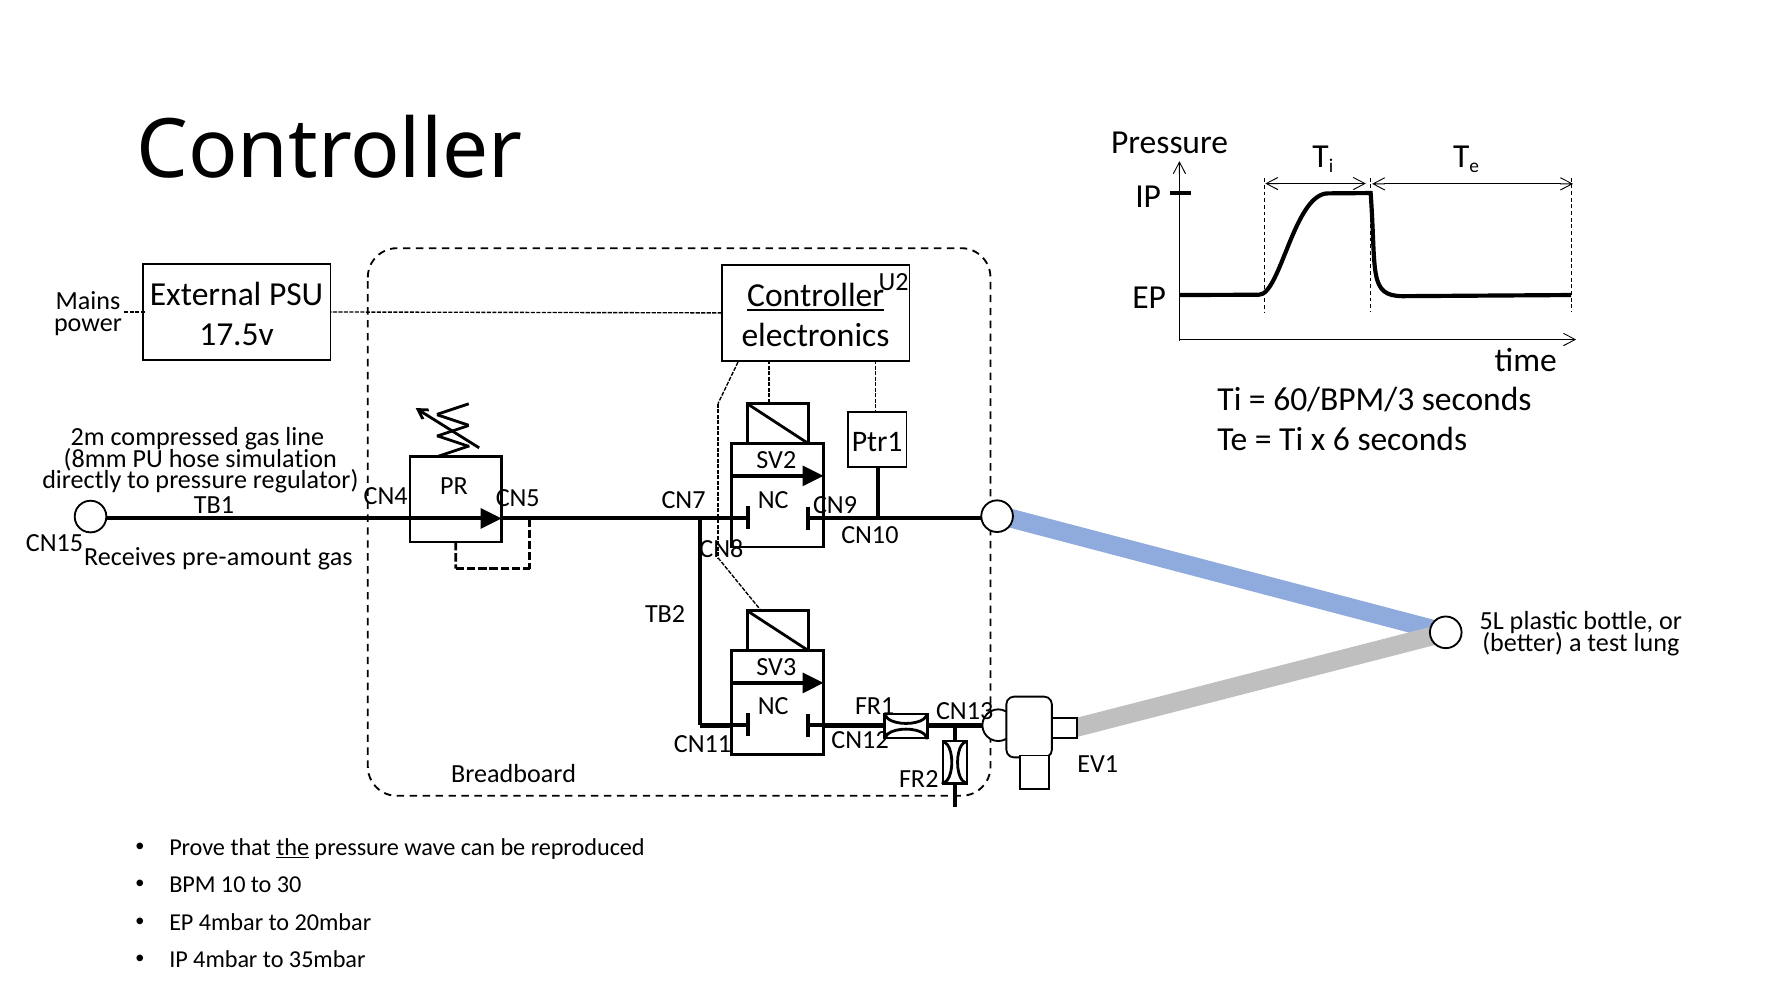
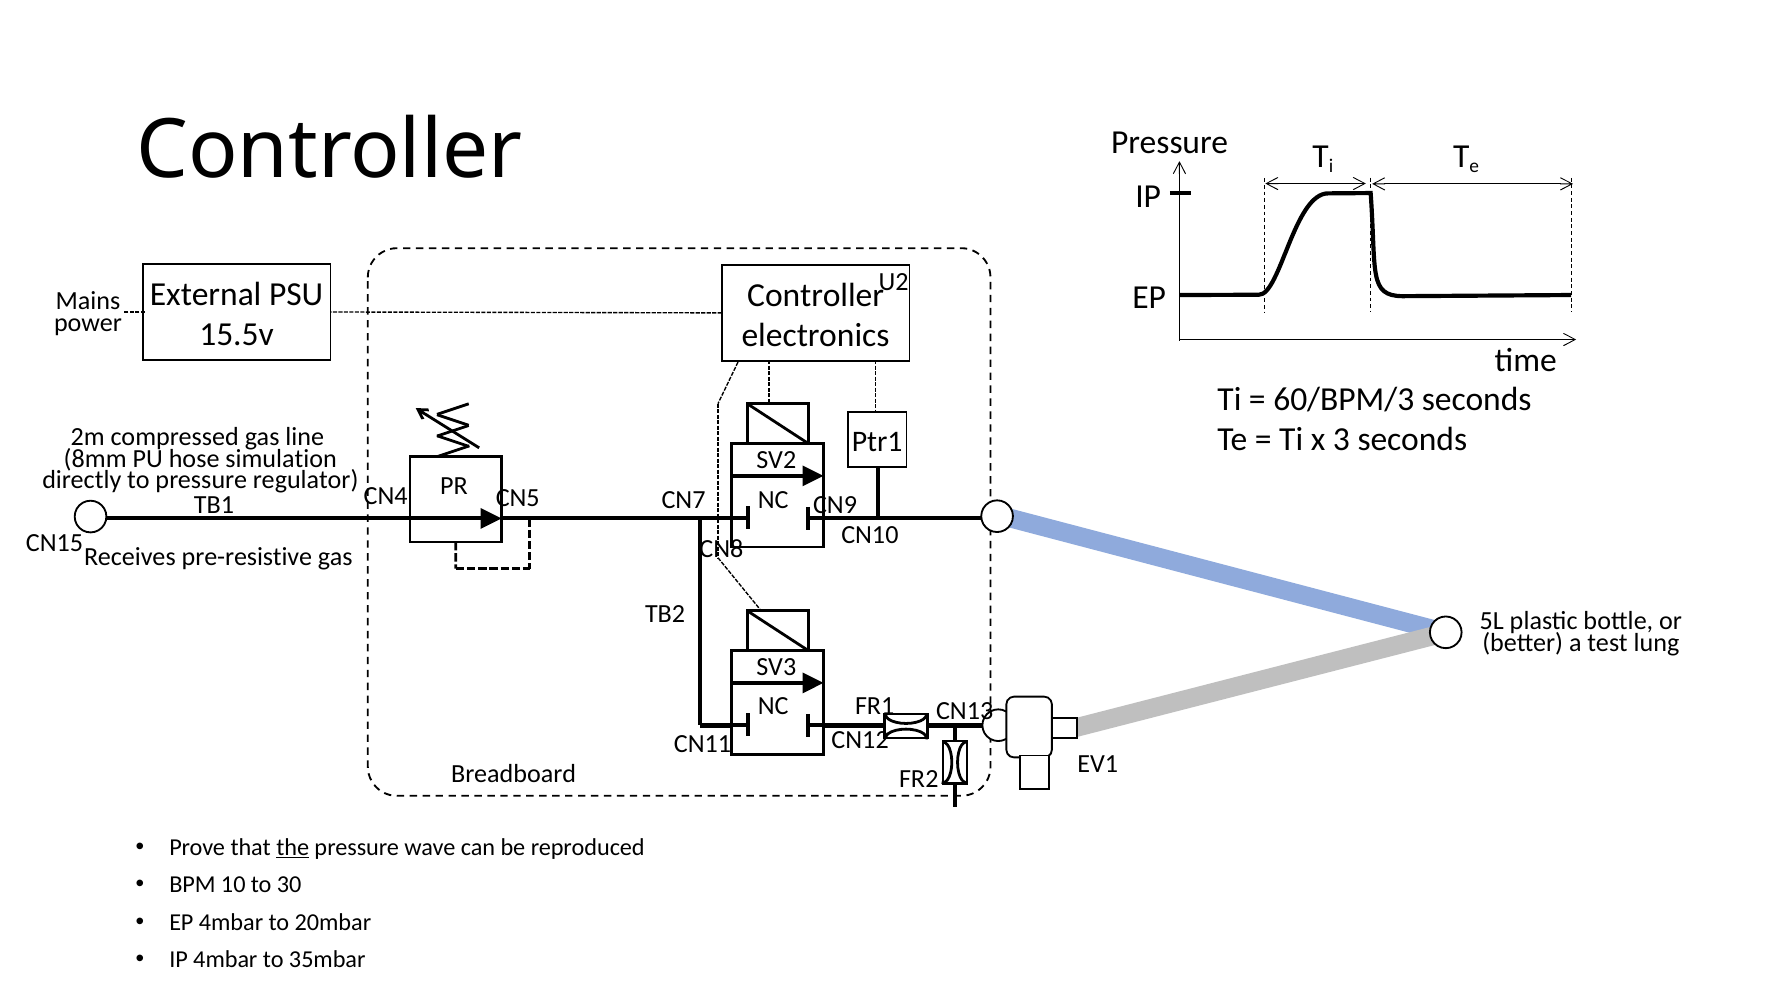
Controller at (816, 295) underline: present -> none
17.5v: 17.5v -> 15.5v
6: 6 -> 3
pre-amount: pre-amount -> pre-resistive
